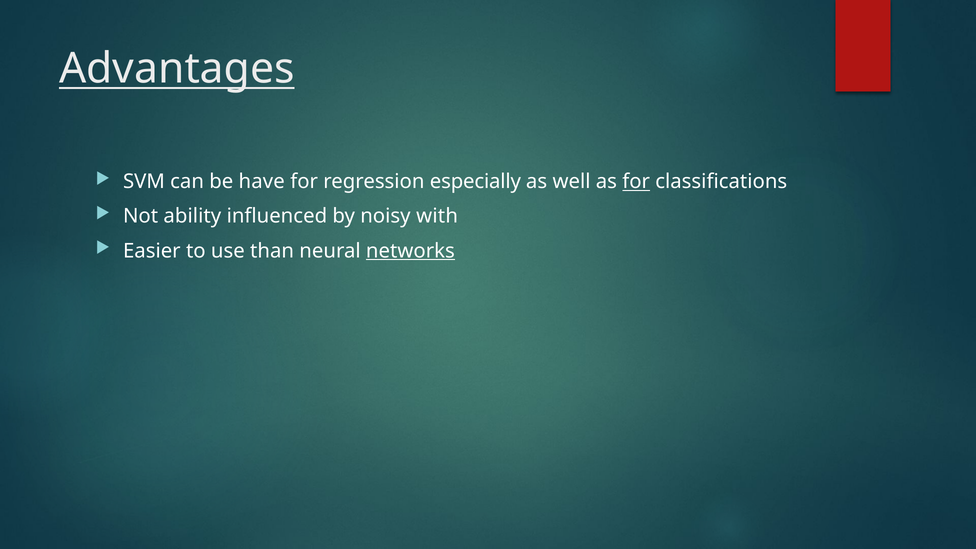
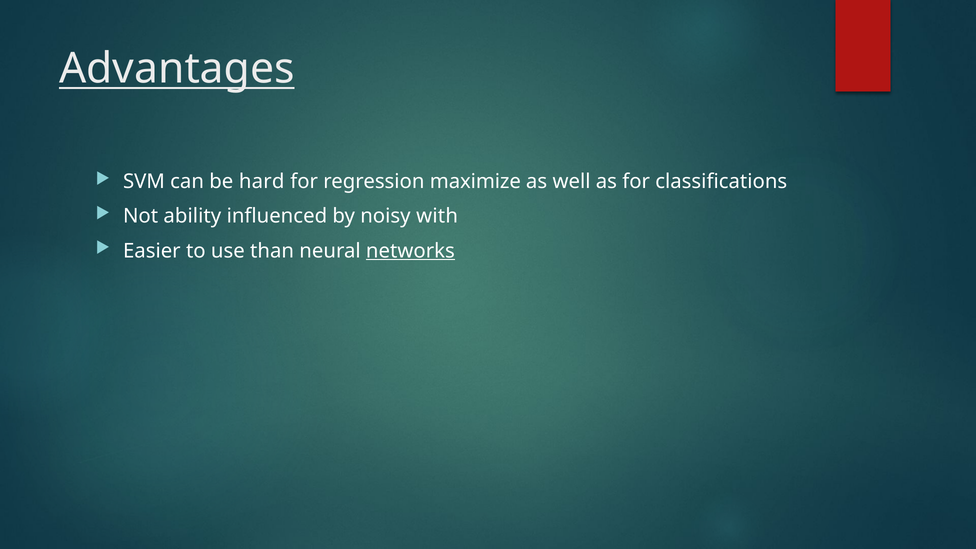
have: have -> hard
especially: especially -> maximize
for at (636, 182) underline: present -> none
